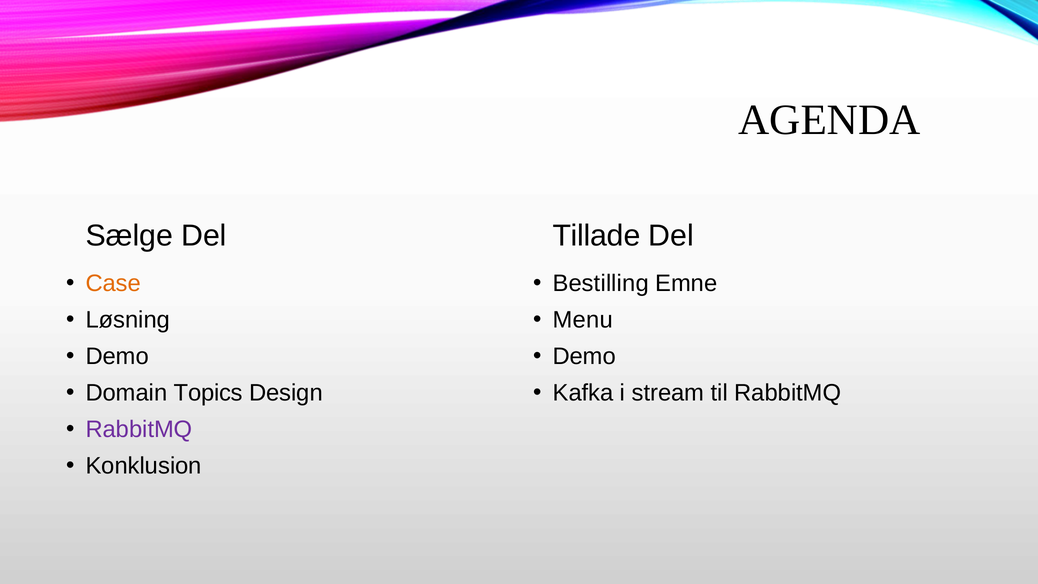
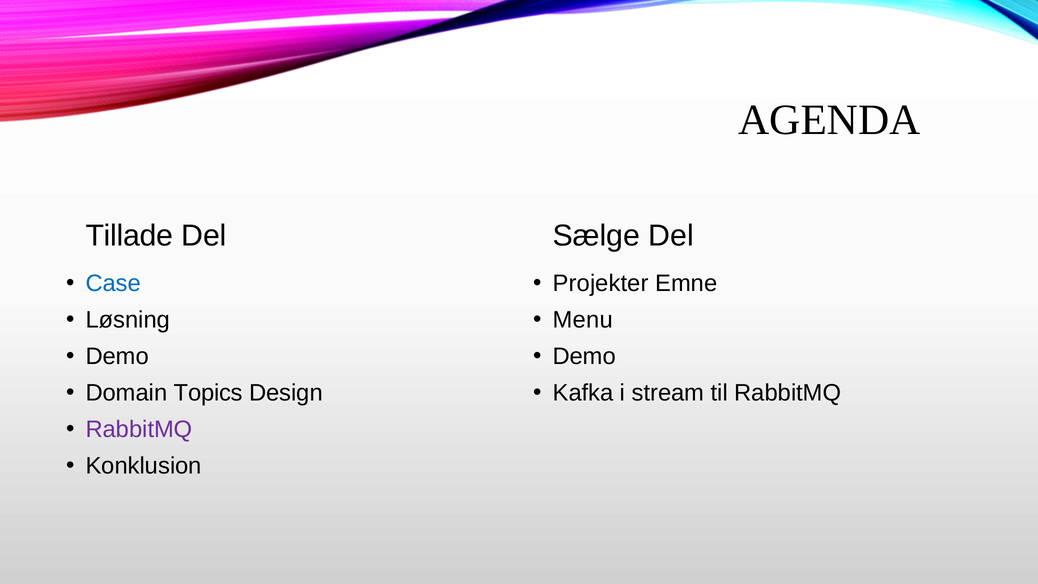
Sælge: Sælge -> Tillade
Tillade: Tillade -> Sælge
Case colour: orange -> blue
Bestilling: Bestilling -> Projekter
